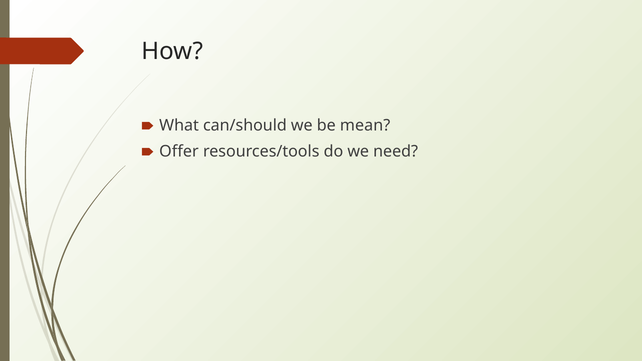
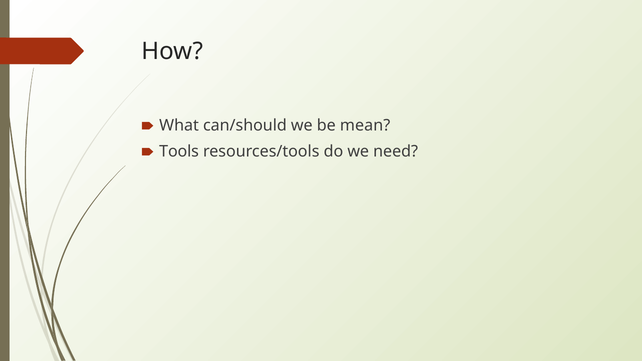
Offer: Offer -> Tools
